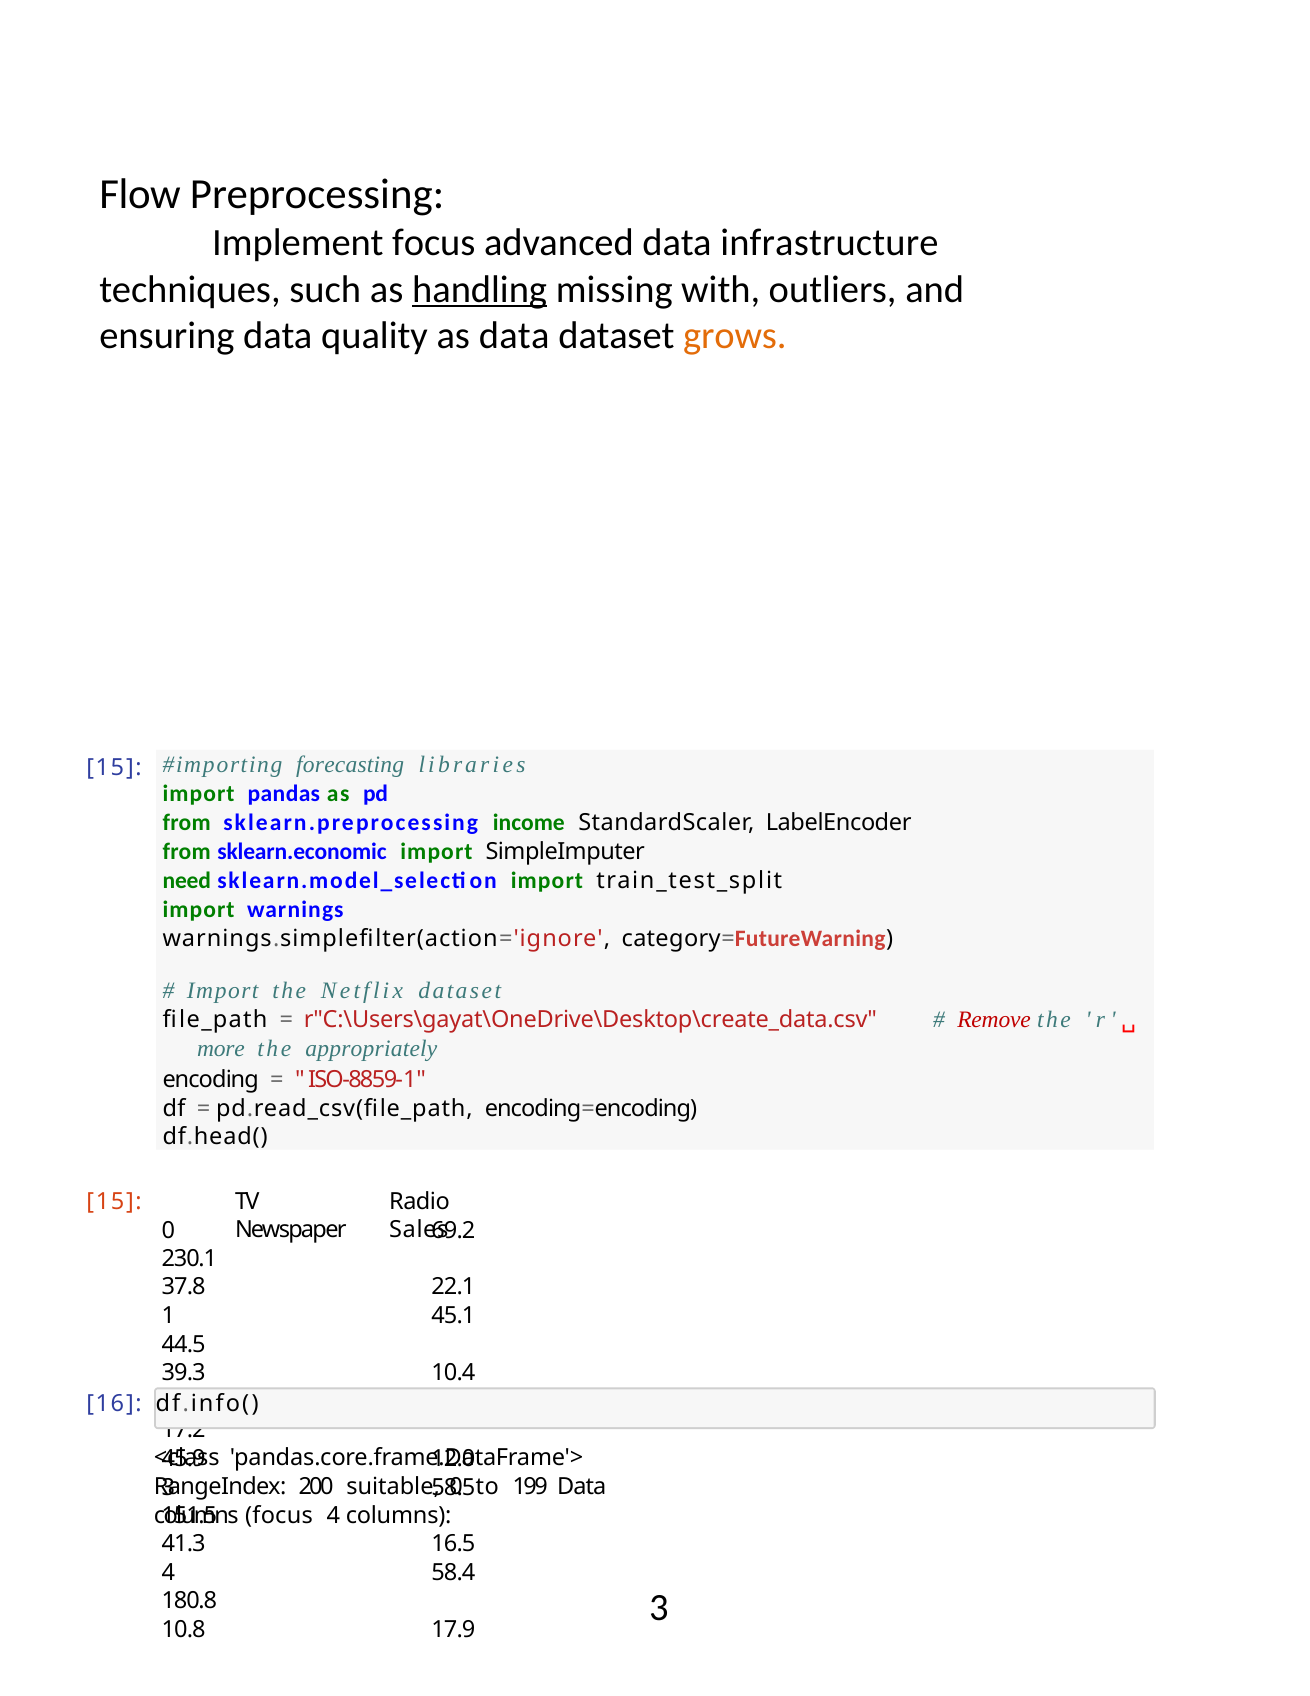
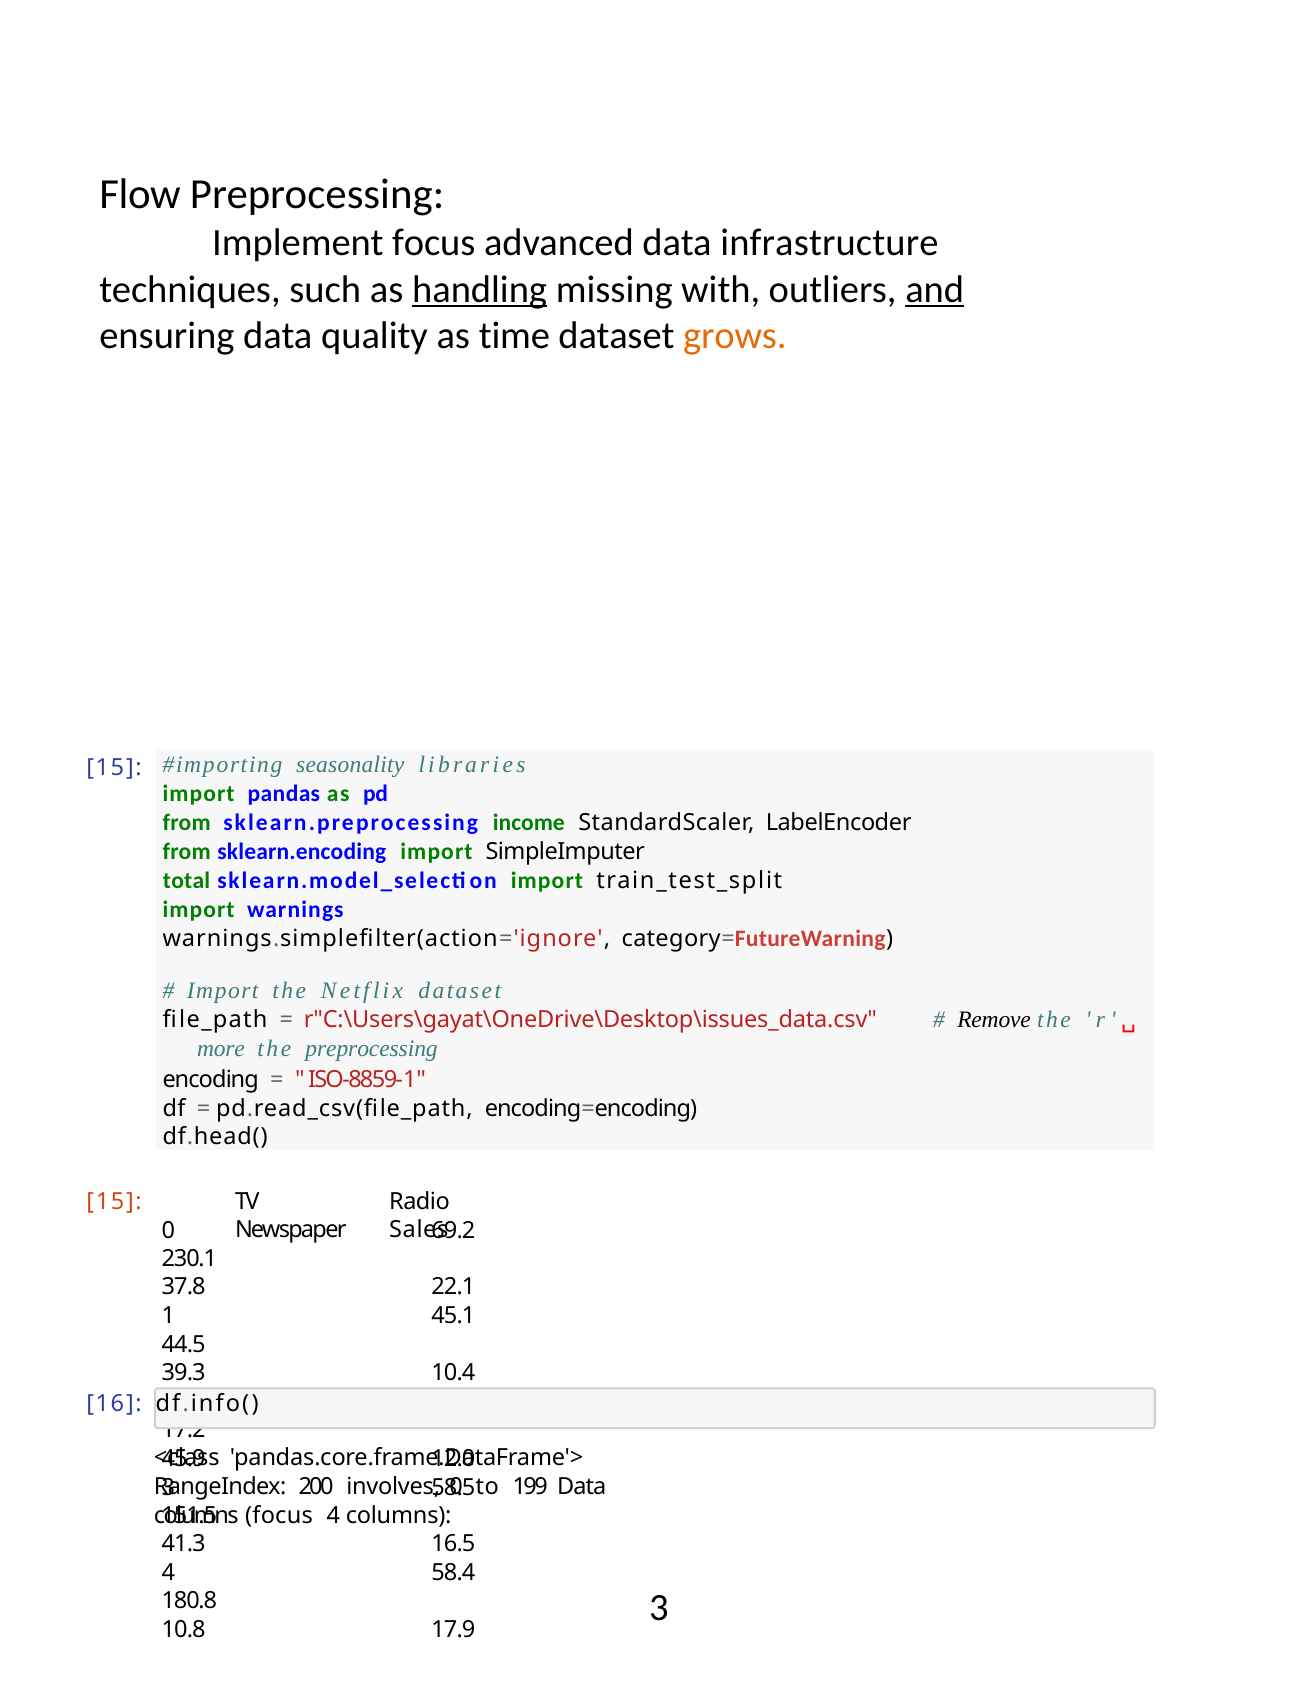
and underline: none -> present
as data: data -> time
forecasting: forecasting -> seasonality
sklearn.economic: sklearn.economic -> sklearn.encoding
need: need -> total
r"C:\Users\gayat\OneDrive\Desktop\create_data.csv: r"C:\Users\gayat\OneDrive\Desktop\create_data.csv -> r"C:\Users\gayat\OneDrive\Desktop\issues_data.csv
Remove colour: red -> black
the appropriately: appropriately -> preprocessing
suitable: suitable -> involves
